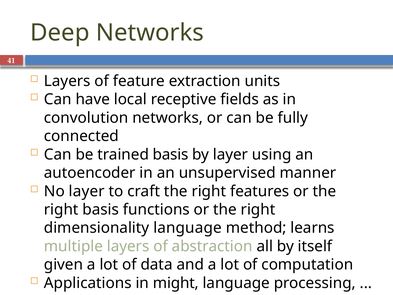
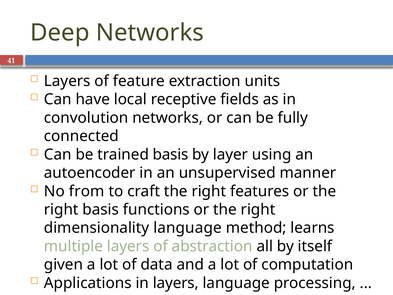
No layer: layer -> from
in might: might -> layers
